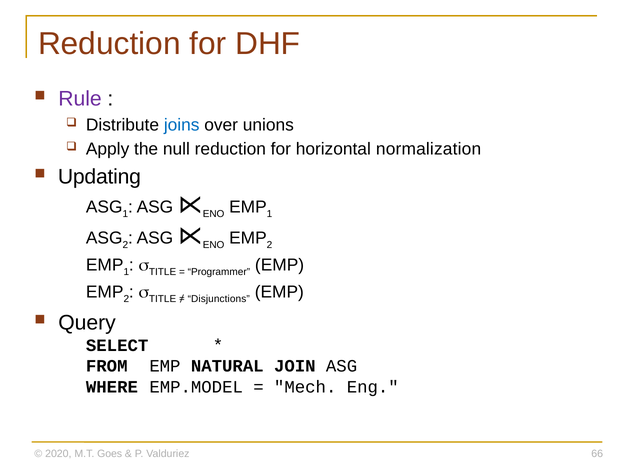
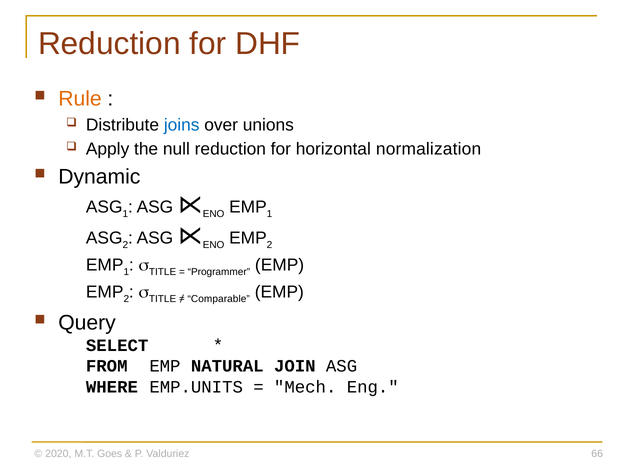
Rule colour: purple -> orange
Updating: Updating -> Dynamic
Disjunctions: Disjunctions -> Comparable
EMP.MODEL: EMP.MODEL -> EMP.UNITS
